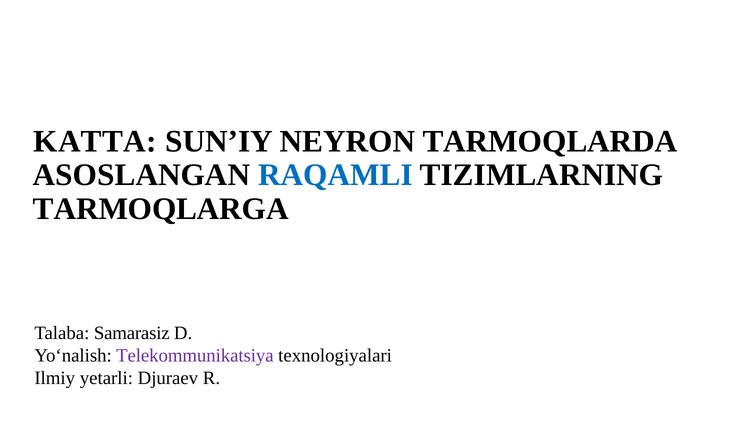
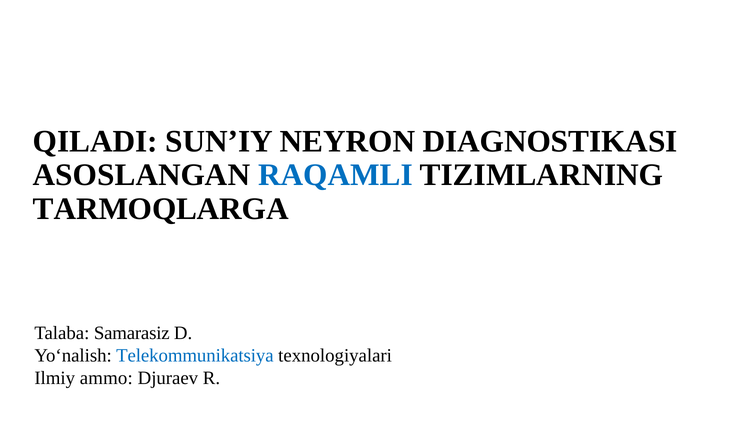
KATTA: KATTA -> QILADI
TARMOQLARDA: TARMOQLARDA -> DIAGNOSTIKASI
Telekommunikatsiya colour: purple -> blue
yetarli: yetarli -> ammo
